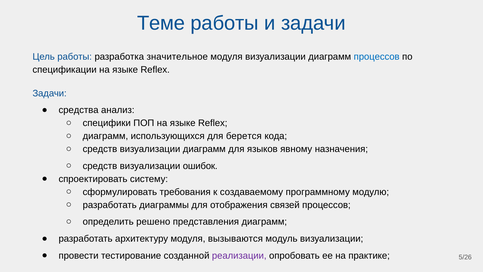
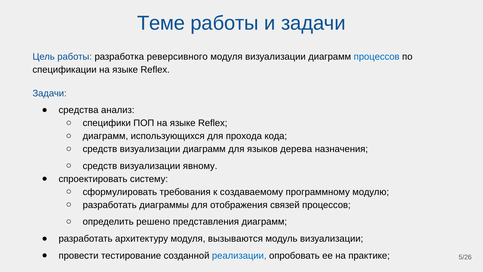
значительное: значительное -> реверсивного
берется: берется -> прохода
явному: явному -> дерева
ошибок: ошибок -> явному
реализации colour: purple -> blue
